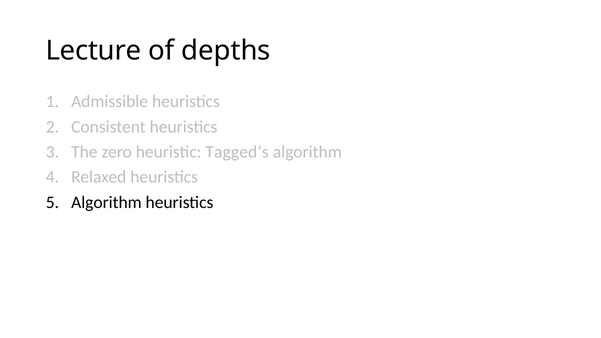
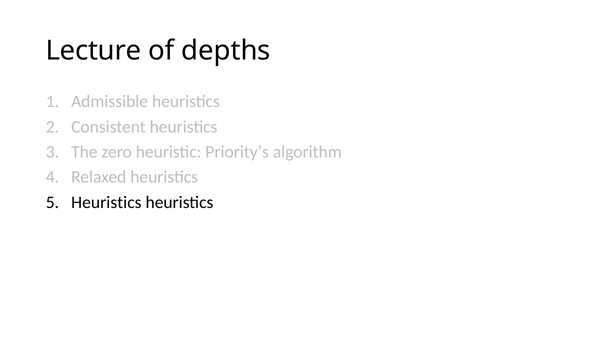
Tagged’s: Tagged’s -> Priority’s
Algorithm at (106, 202): Algorithm -> Heuristics
